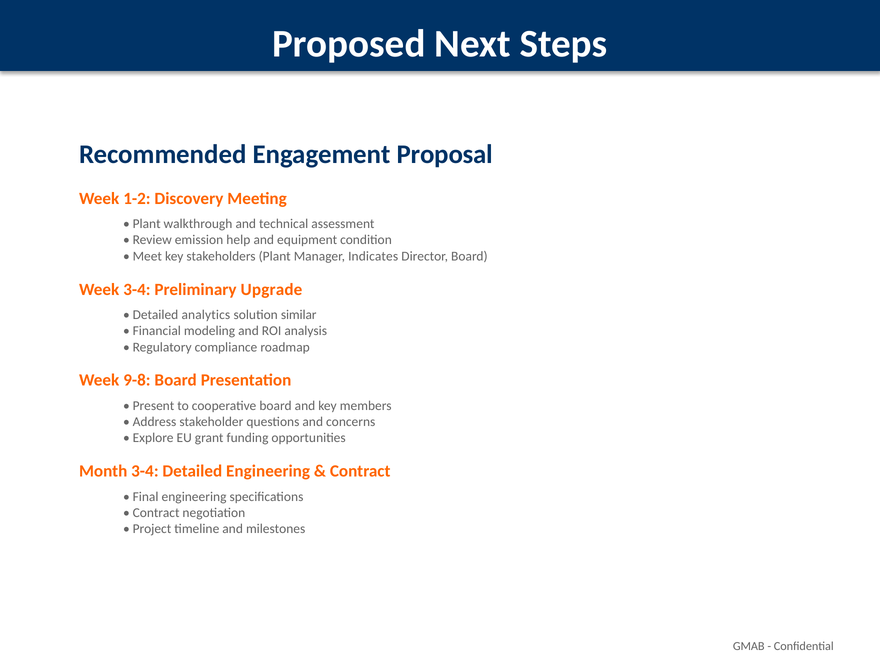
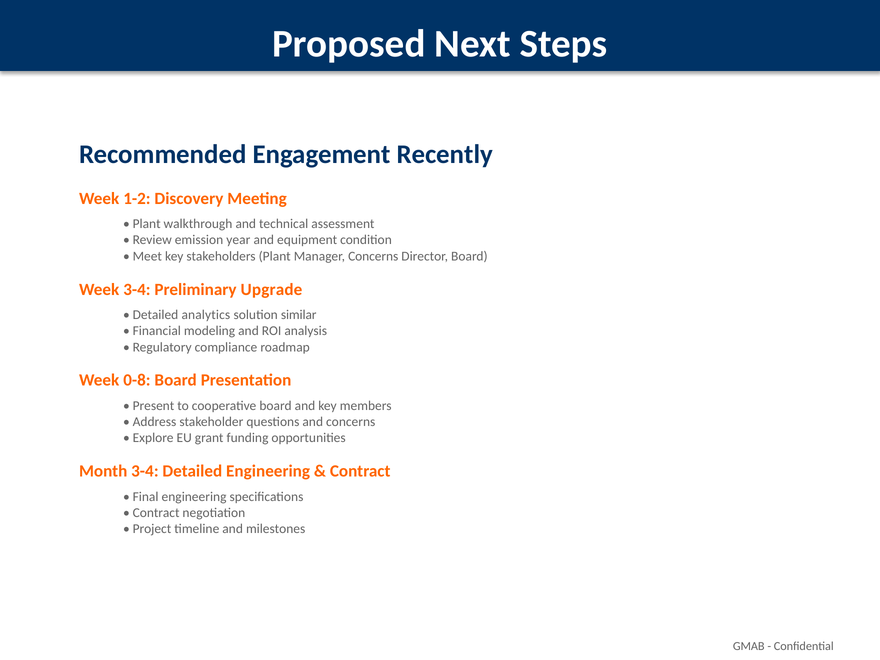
Proposal: Proposal -> Recently
help: help -> year
Manager Indicates: Indicates -> Concerns
9-8: 9-8 -> 0-8
